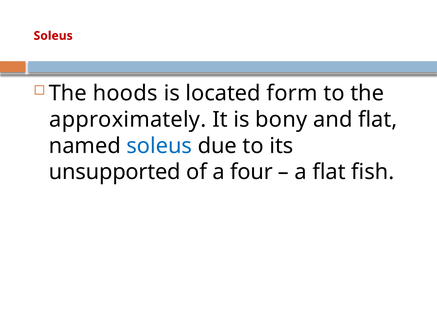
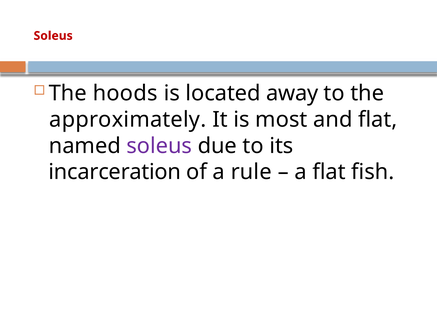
form: form -> away
bony: bony -> most
soleus at (159, 146) colour: blue -> purple
unsupported: unsupported -> incarceration
four: four -> rule
